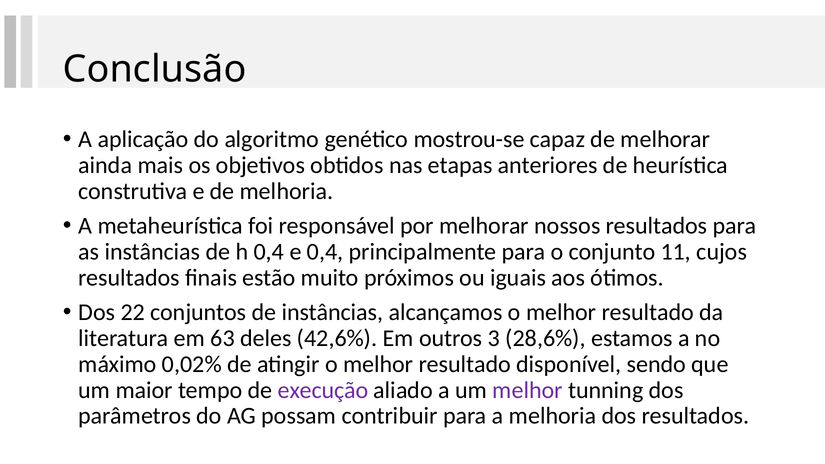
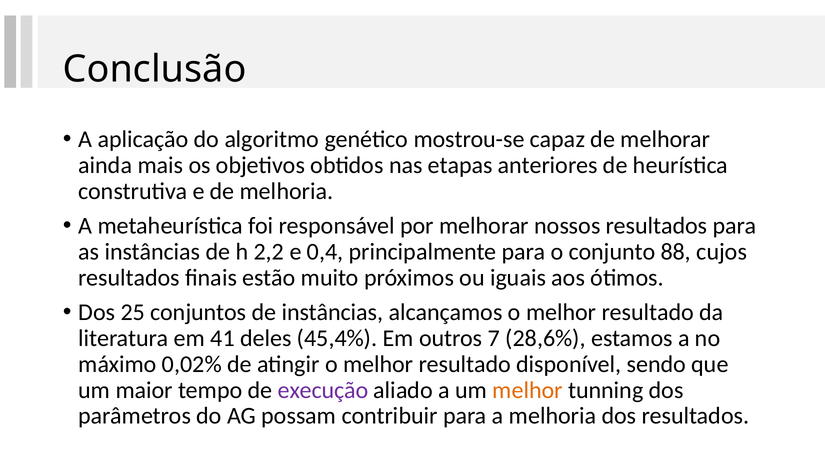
h 0,4: 0,4 -> 2,2
11: 11 -> 88
22: 22 -> 25
63: 63 -> 41
42,6%: 42,6% -> 45,4%
3: 3 -> 7
melhor at (528, 390) colour: purple -> orange
